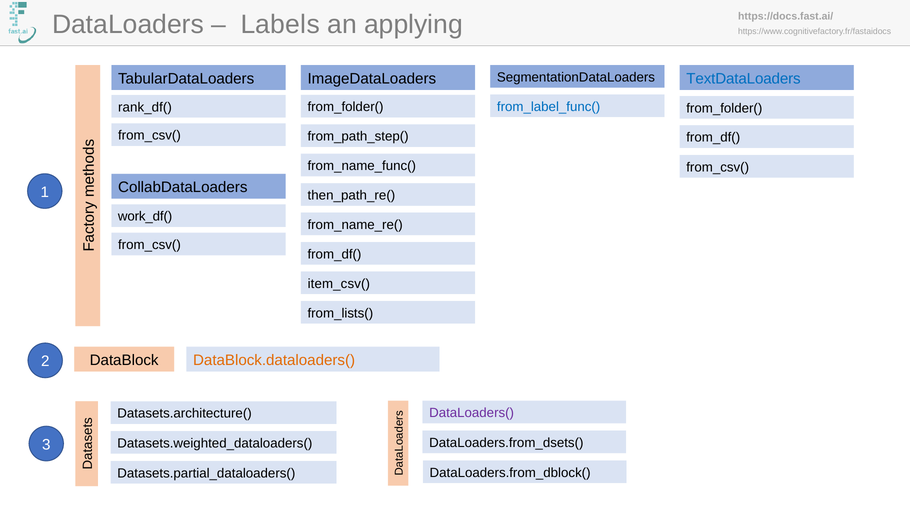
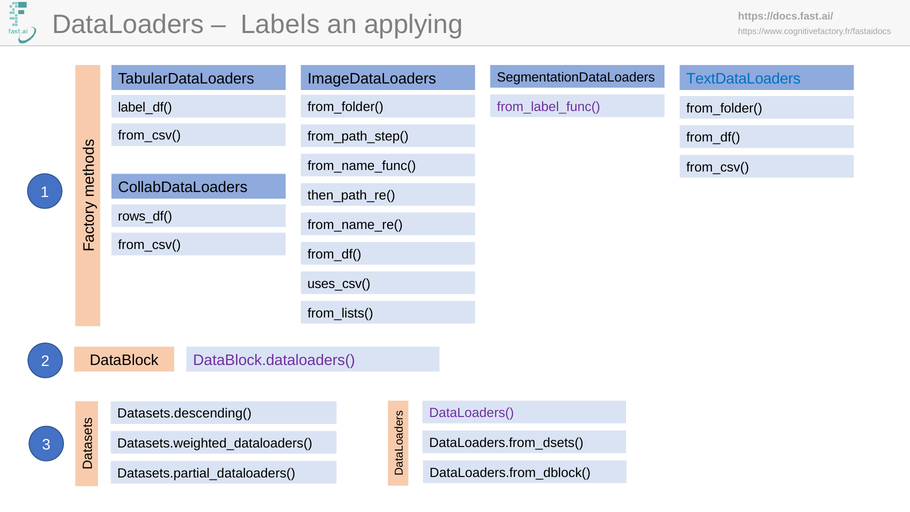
from_label_func( colour: blue -> purple
rank_df(: rank_df( -> label_df(
work_df(: work_df( -> rows_df(
item_csv(: item_csv( -> uses_csv(
DataBlock.dataloaders( colour: orange -> purple
Datasets.architecture(: Datasets.architecture( -> Datasets.descending(
